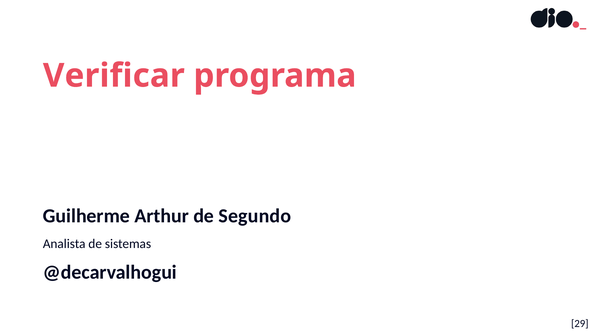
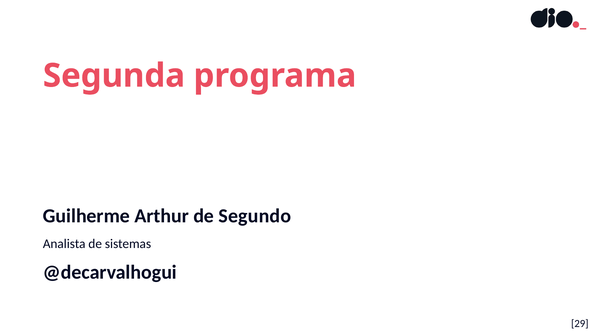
Verificar: Verificar -> Segunda
